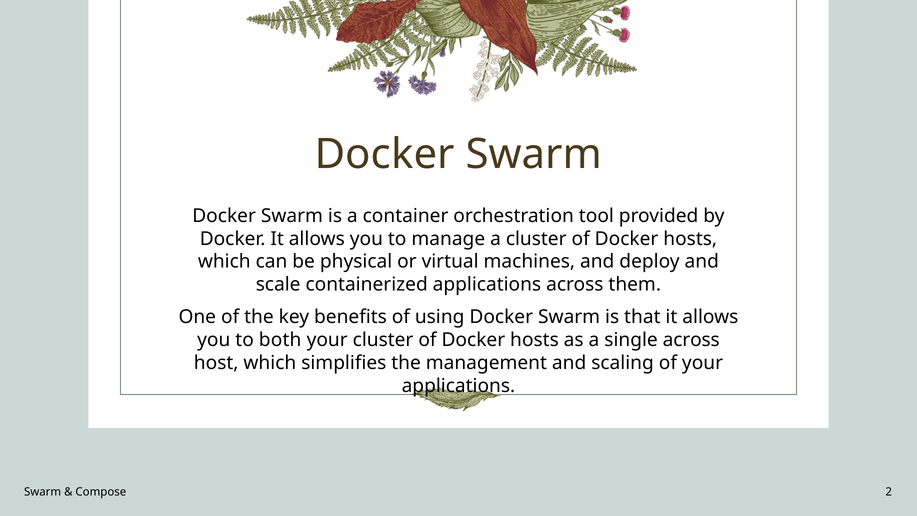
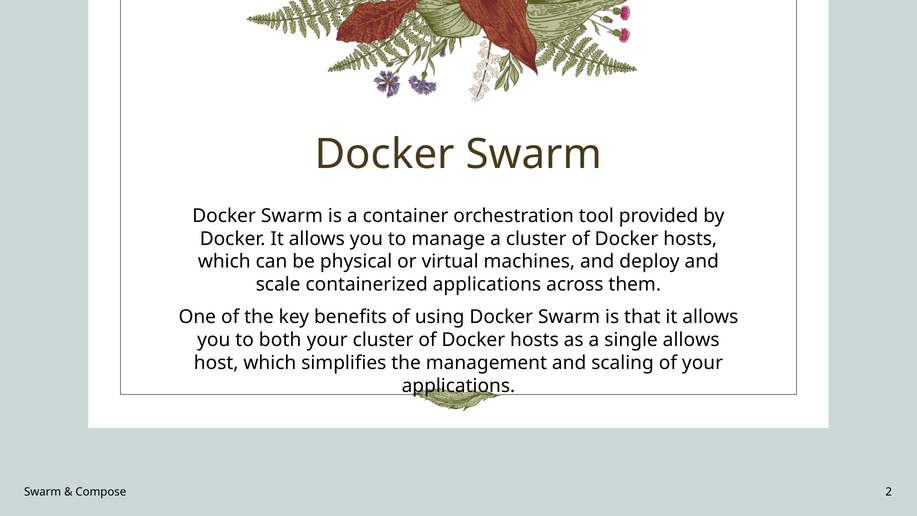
single across: across -> allows
